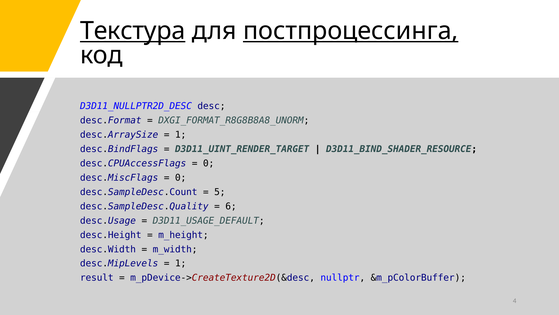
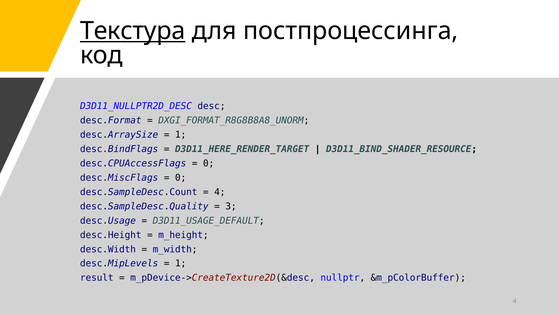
постпроцессинга underline: present -> none
D3D11_UINT_RENDER_TARGET: D3D11_UINT_RENDER_TARGET -> D3D11_HERE_RENDER_TARGET
5 at (220, 192): 5 -> 4
6: 6 -> 3
